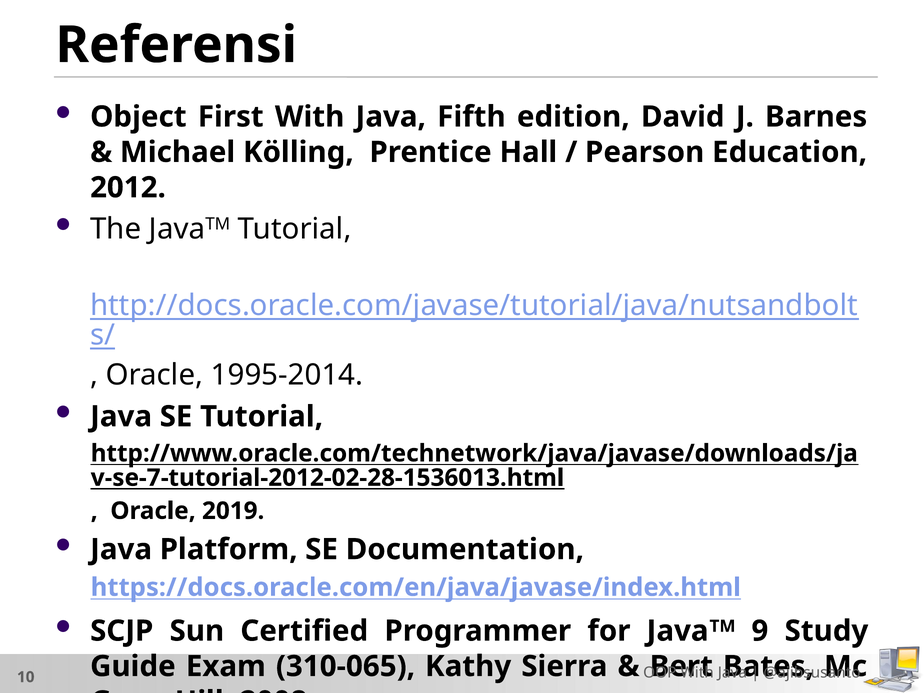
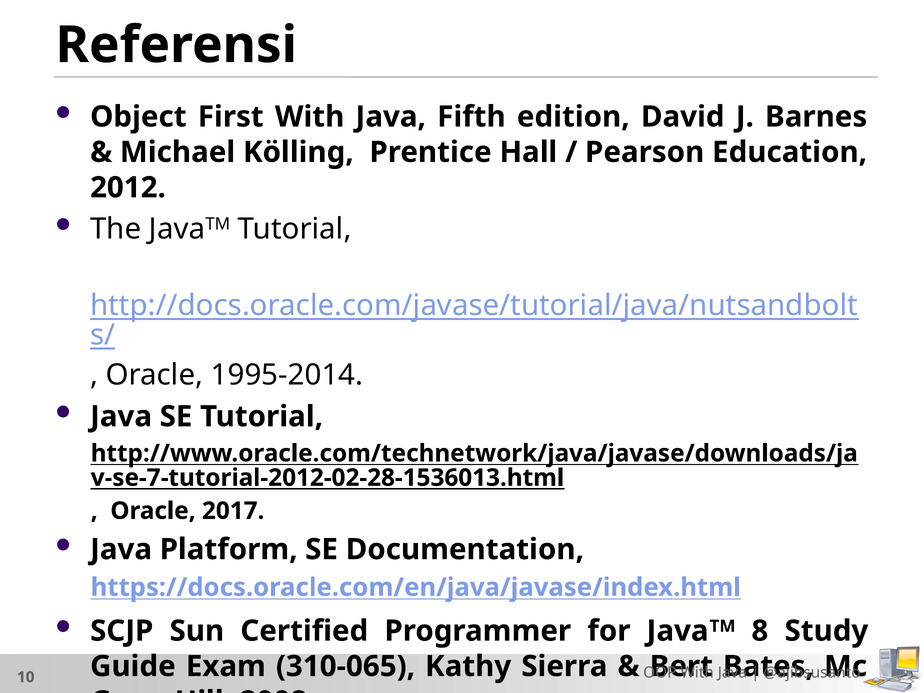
2019: 2019 -> 2017
9: 9 -> 8
